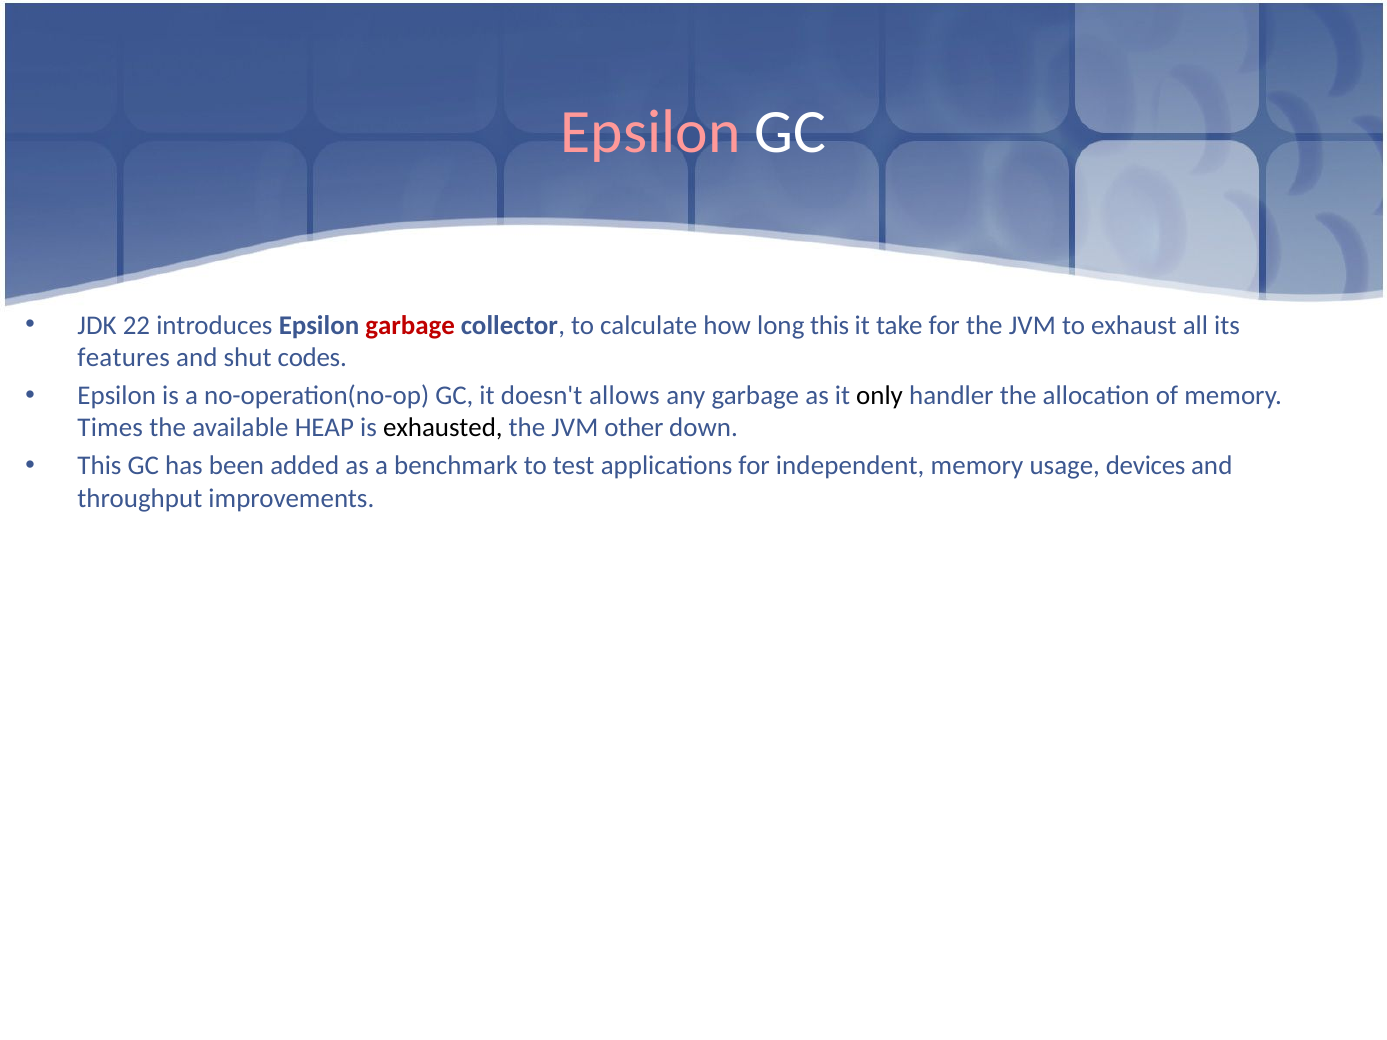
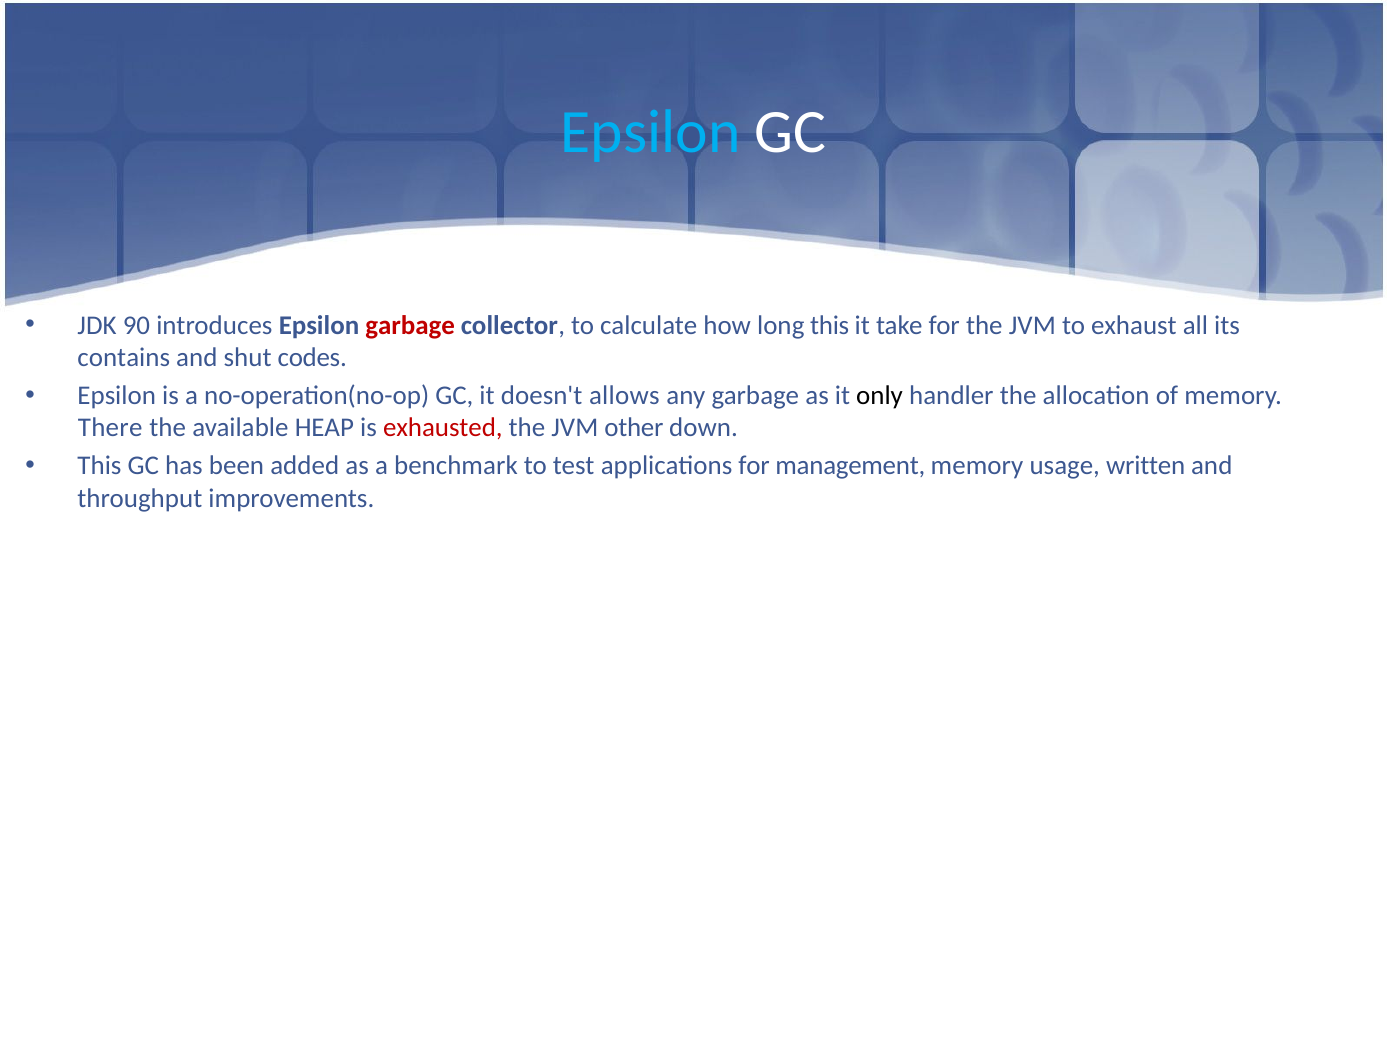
Epsilon at (651, 133) colour: pink -> light blue
22: 22 -> 90
features: features -> contains
Times: Times -> There
exhausted colour: black -> red
independent: independent -> management
devices: devices -> written
